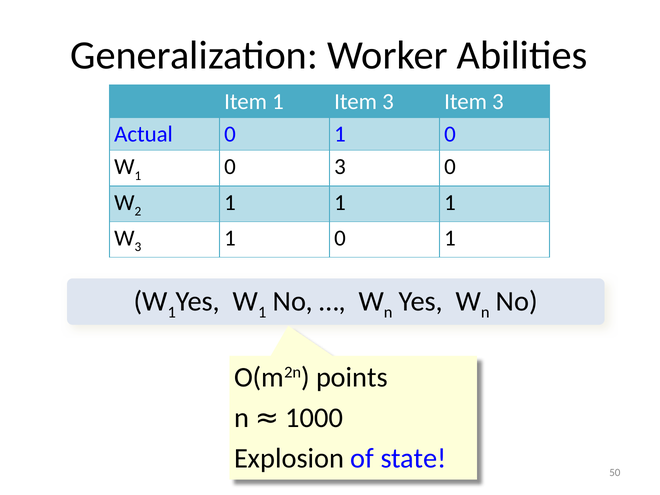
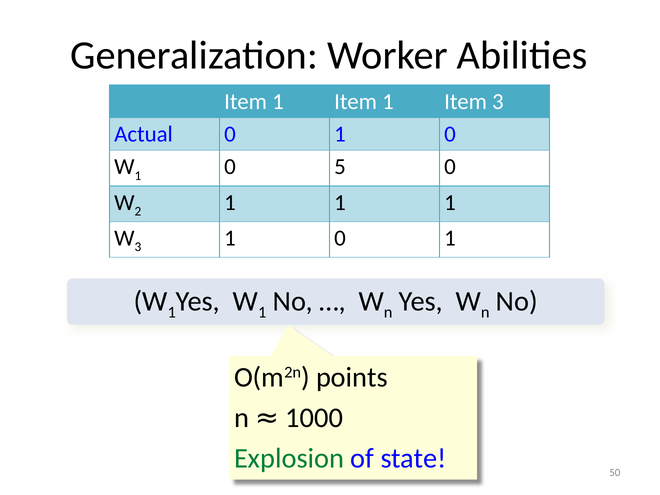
1 Item 3: 3 -> 1
0 3: 3 -> 5
Explosion colour: black -> green
